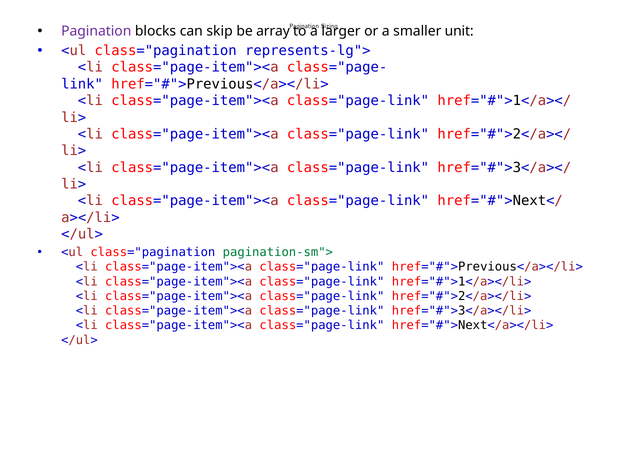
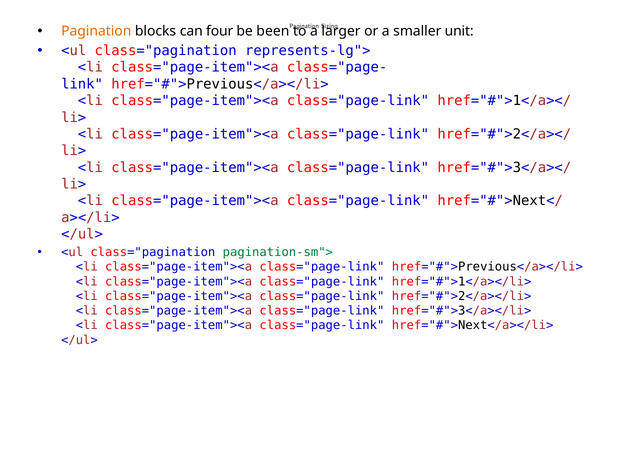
Pagination at (96, 31) colour: purple -> orange
skip: skip -> four
array: array -> been
